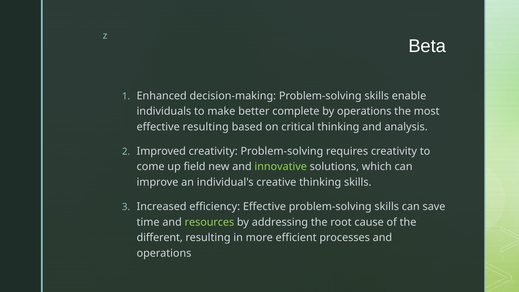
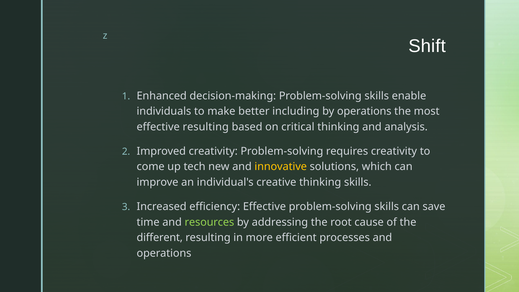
Beta: Beta -> Shift
complete: complete -> including
field: field -> tech
innovative colour: light green -> yellow
